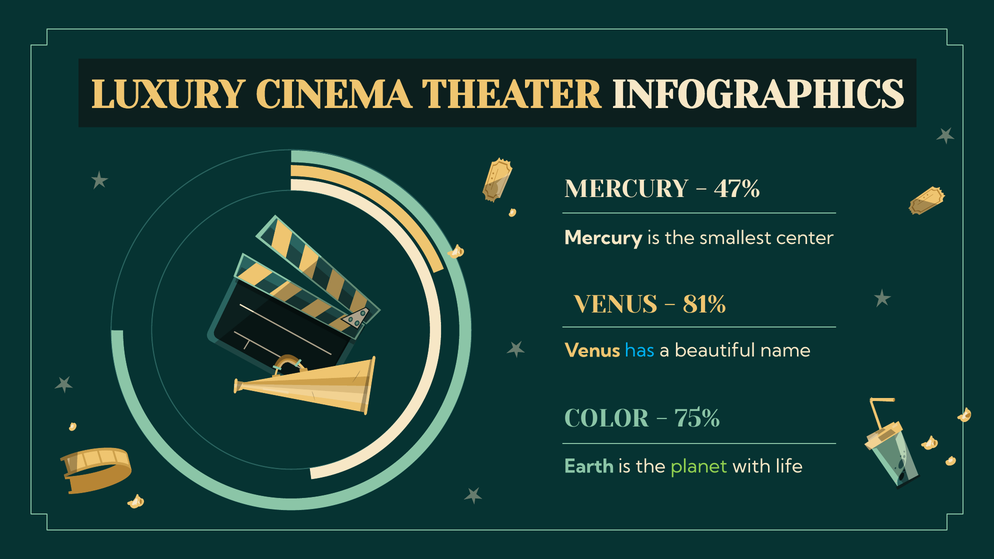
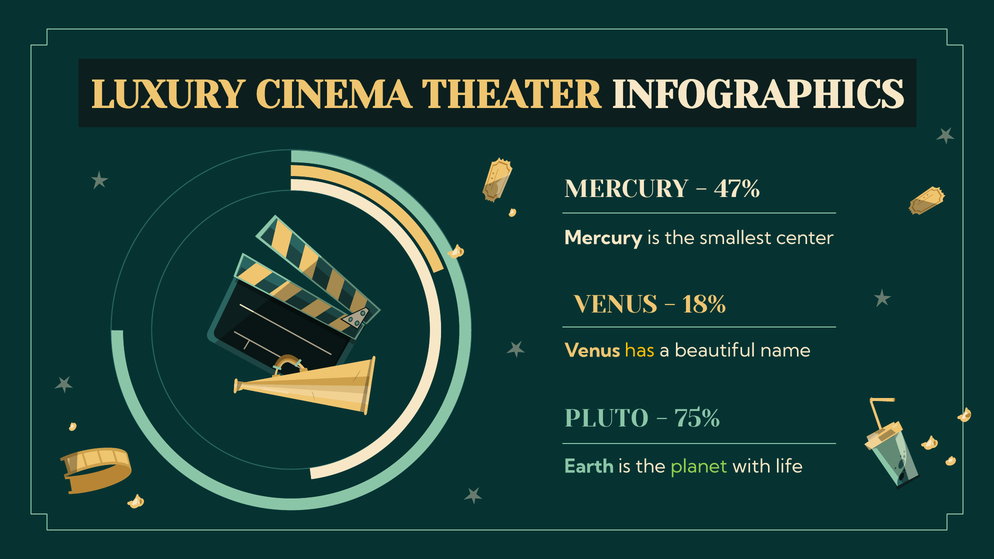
81%: 81% -> 18%
has colour: light blue -> yellow
COLOR: COLOR -> PLUTO
